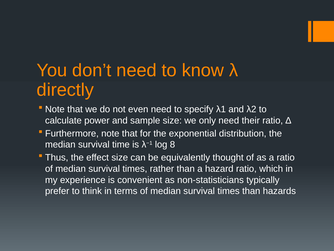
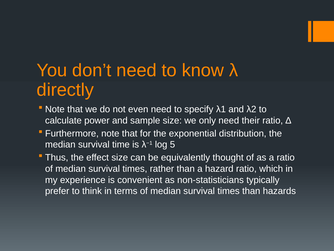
8: 8 -> 5
